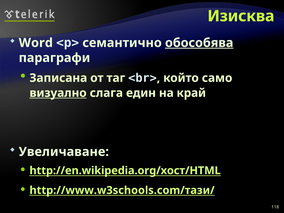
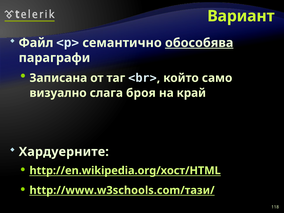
Изисква: Изисква -> Вариант
Word: Word -> Файл
визуално underline: present -> none
един: един -> броя
Увеличаване: Увеличаване -> Хардуерните
